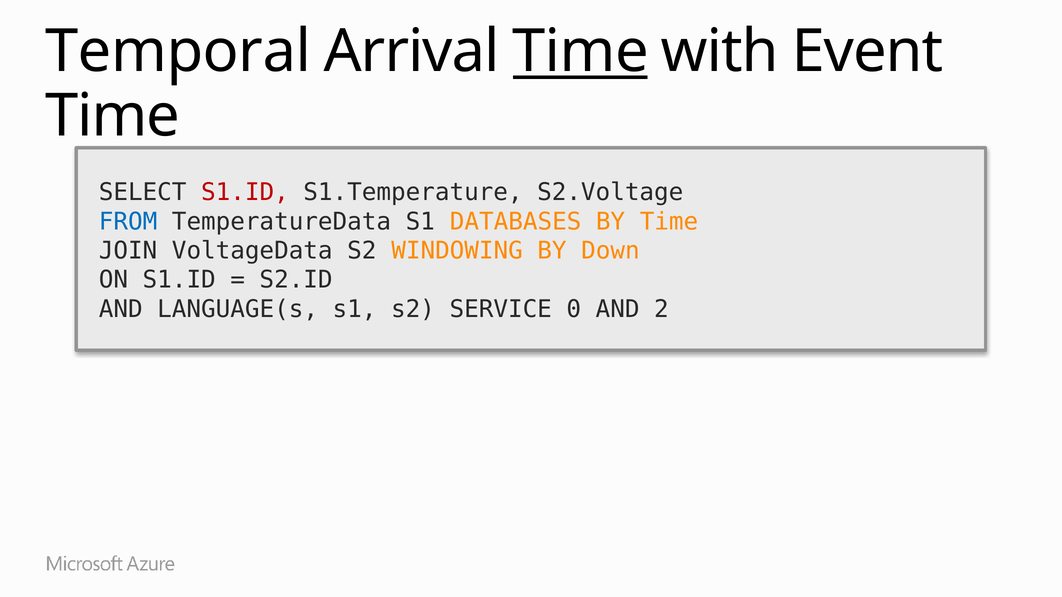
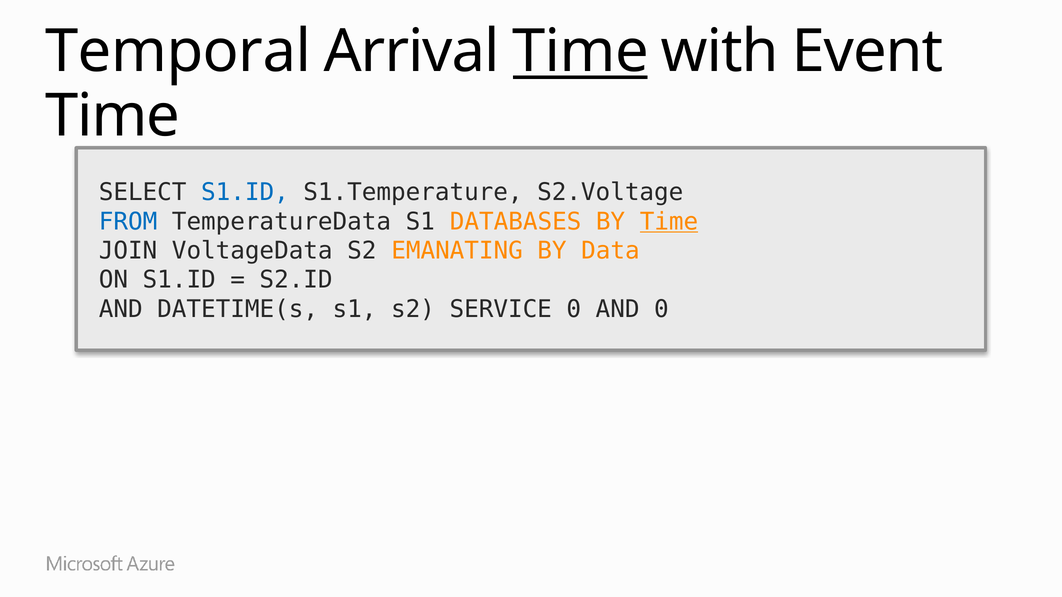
S1.ID at (245, 193) colour: red -> blue
Time at (669, 222) underline: none -> present
WINDOWING: WINDOWING -> EMANATING
Down: Down -> Data
LANGUAGE(s: LANGUAGE(s -> DATETIME(s
AND 2: 2 -> 0
